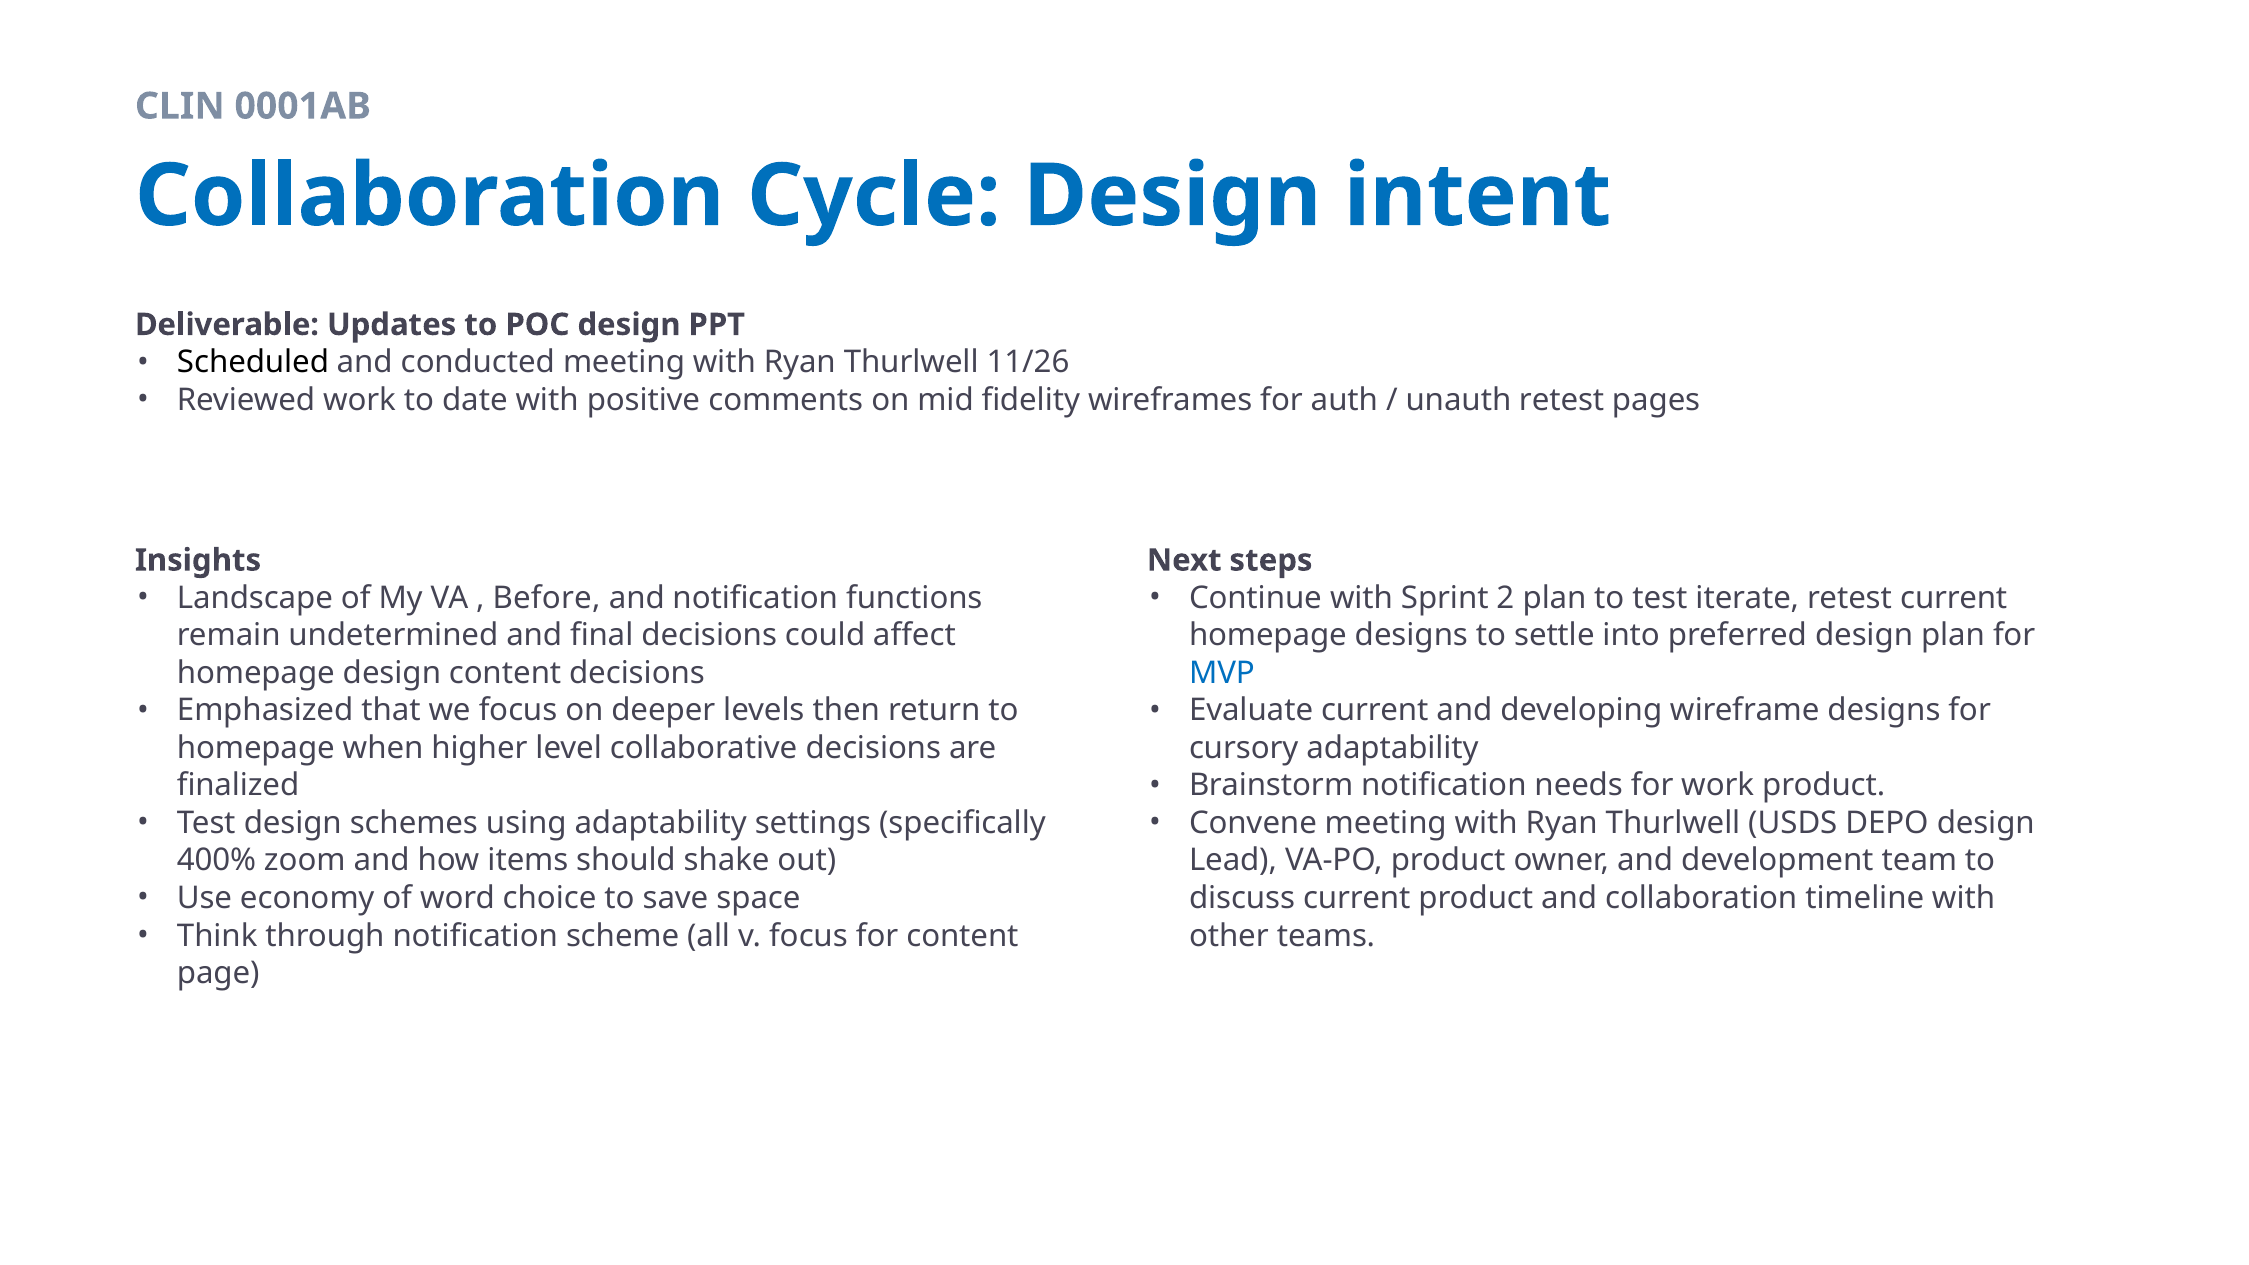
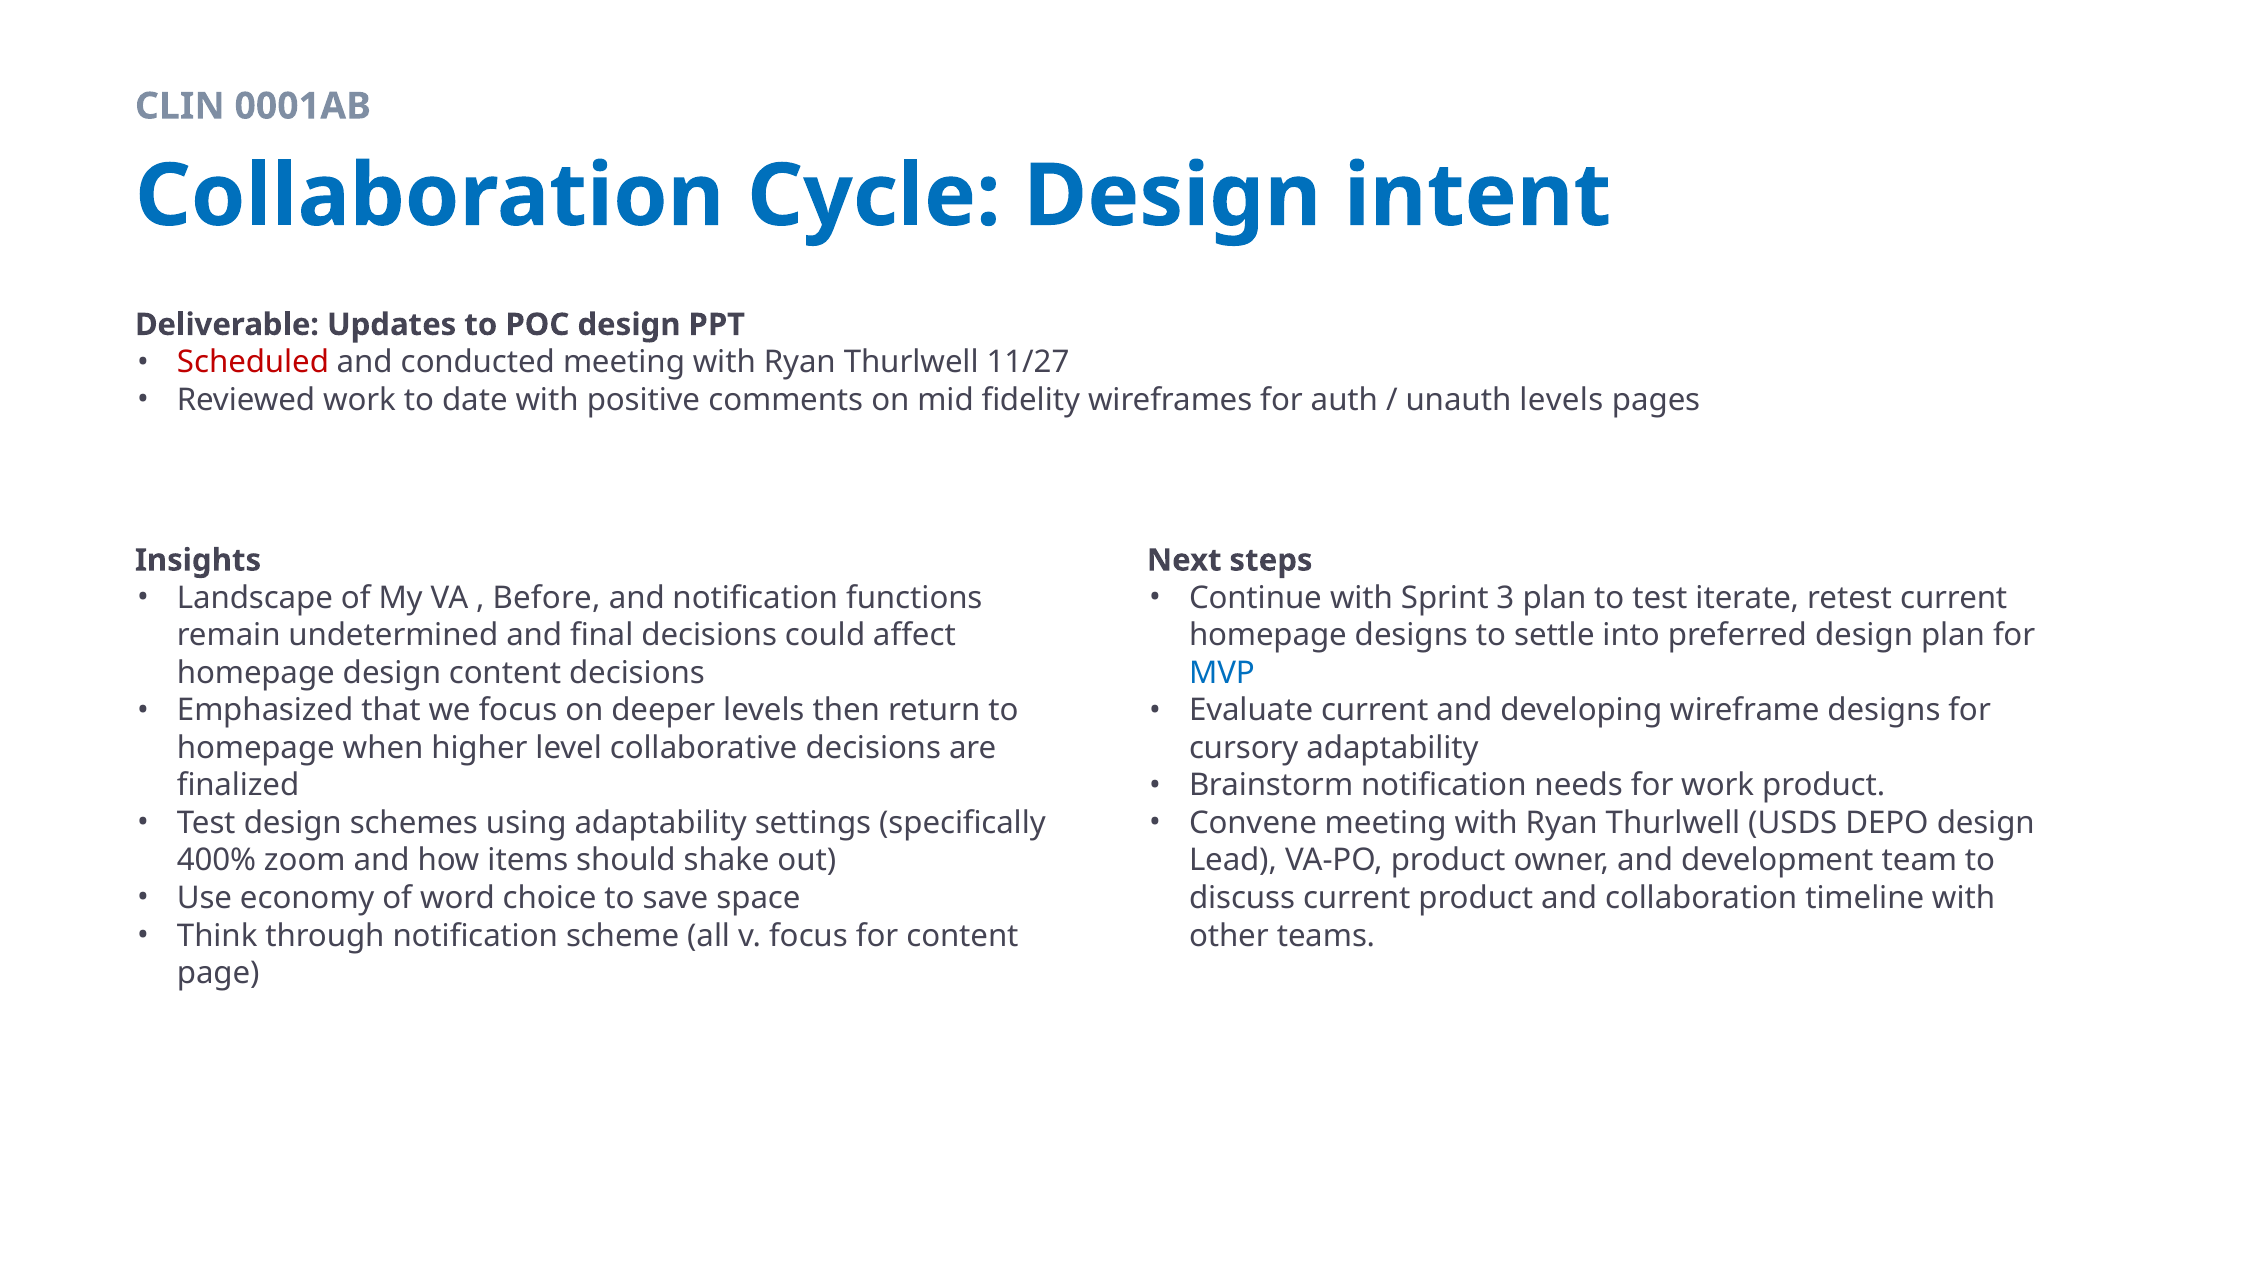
Scheduled colour: black -> red
11/26: 11/26 -> 11/27
unauth retest: retest -> levels
2: 2 -> 3
